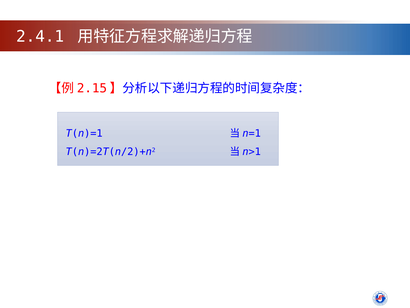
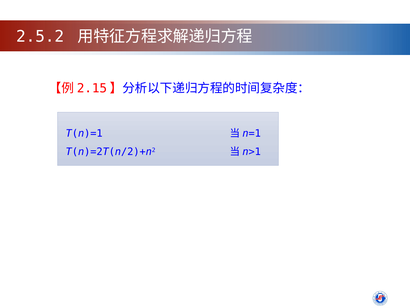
2.4.1: 2.4.1 -> 2.5.2
